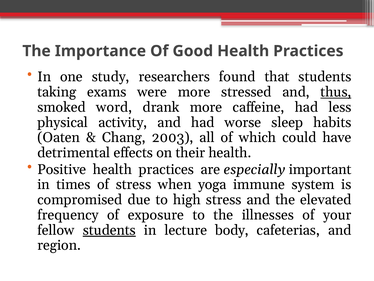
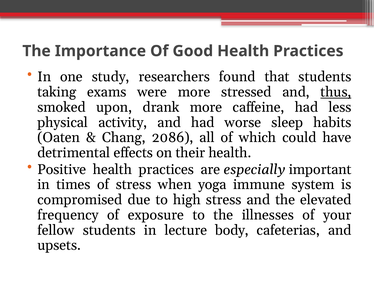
word: word -> upon
2003: 2003 -> 2086
students at (109, 230) underline: present -> none
region: region -> upsets
